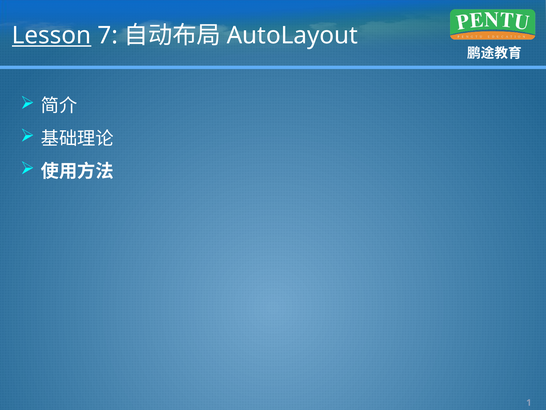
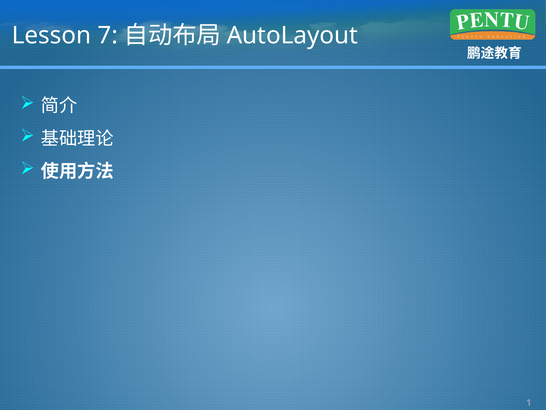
Lesson underline: present -> none
